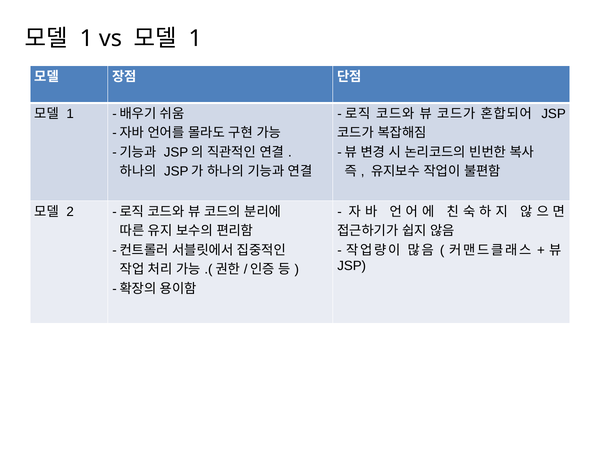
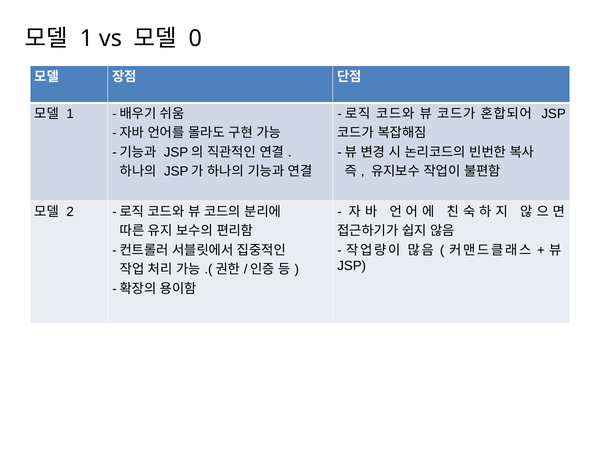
1 at (195, 39): 1 -> 0
